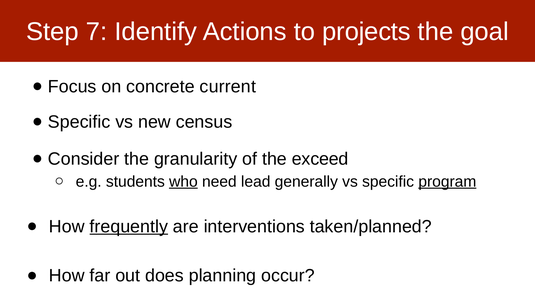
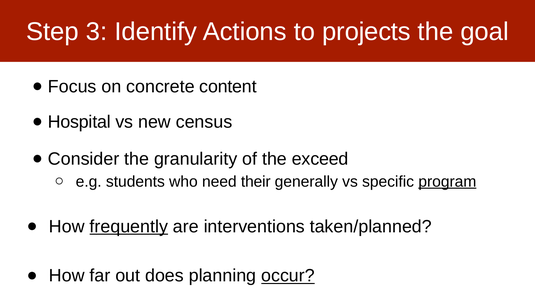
7: 7 -> 3
current: current -> content
Specific at (79, 122): Specific -> Hospital
who underline: present -> none
lead: lead -> their
occur underline: none -> present
